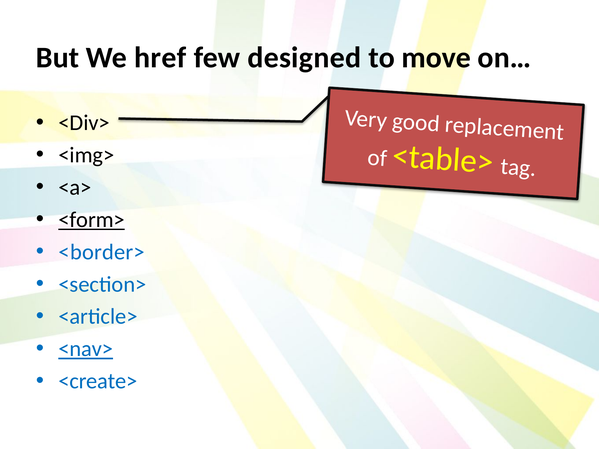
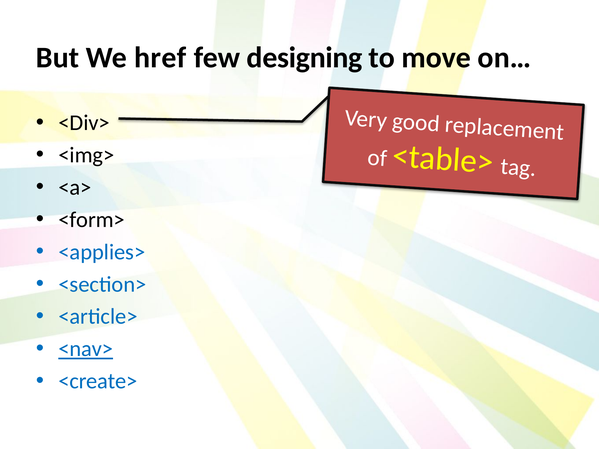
designed: designed -> designing
<form> underline: present -> none
<border>: <border> -> <applies>
